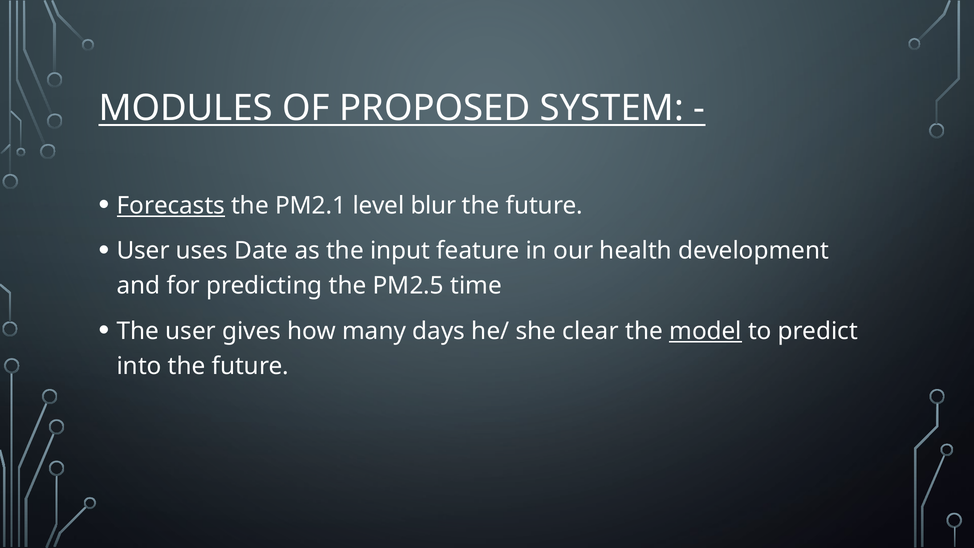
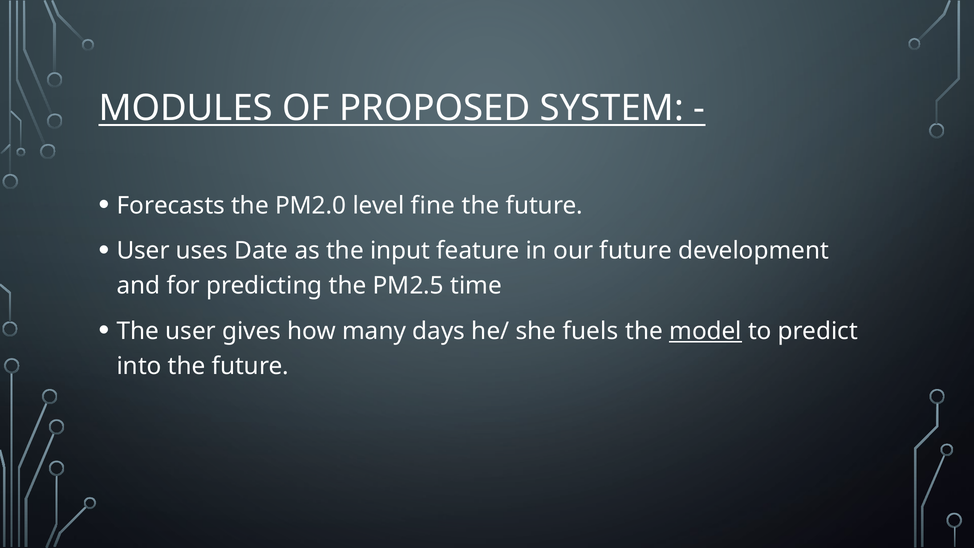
Forecasts underline: present -> none
PM2.1: PM2.1 -> PM2.0
blur: blur -> fine
our health: health -> future
clear: clear -> fuels
